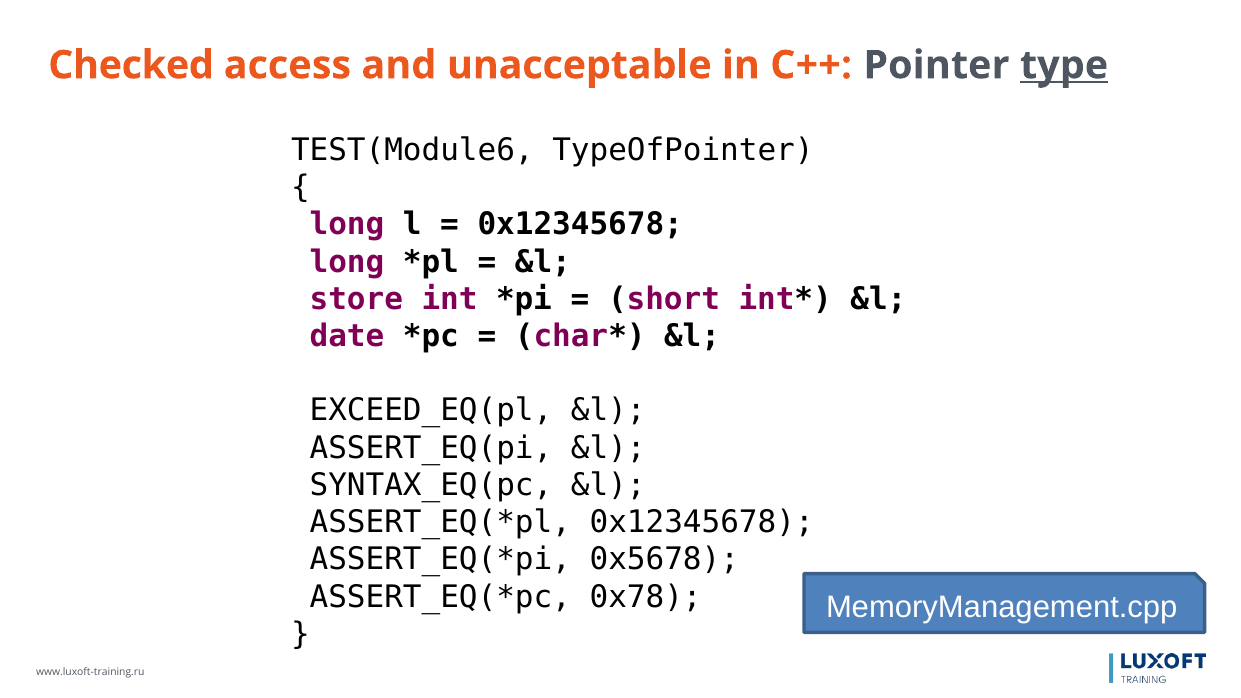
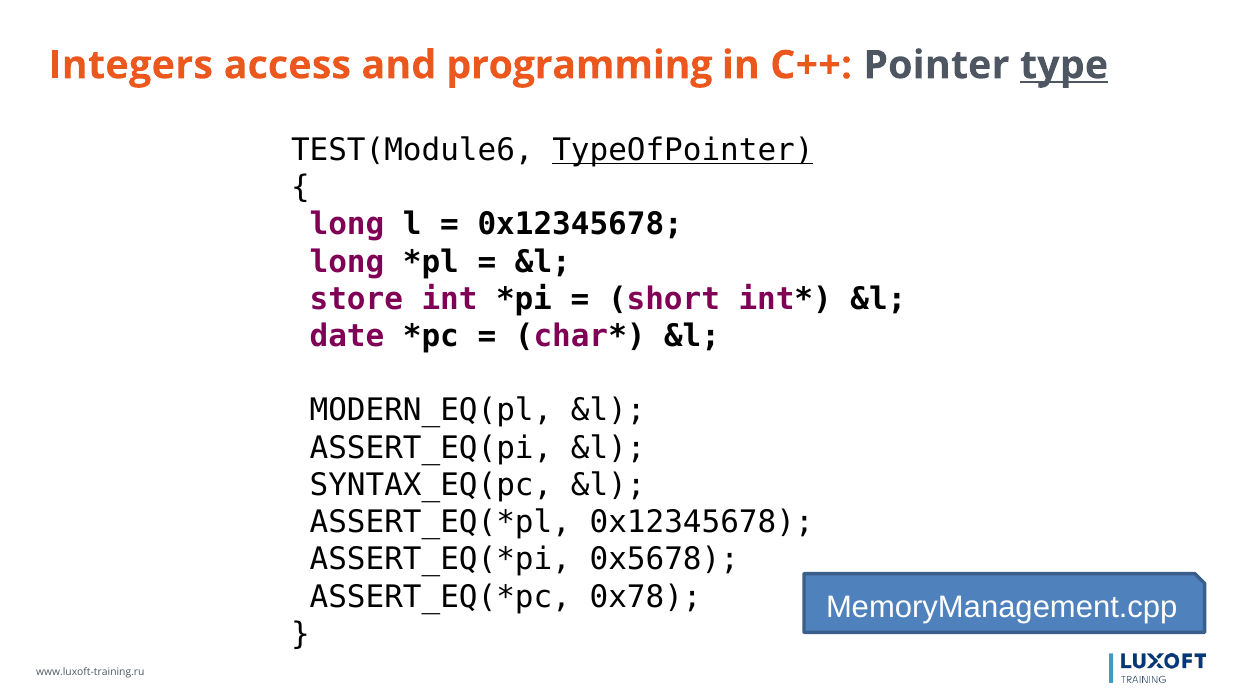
Checked: Checked -> Integers
unacceptable: unacceptable -> programming
TypeOfPointer underline: none -> present
EXCEED_EQ(pl: EXCEED_EQ(pl -> MODERN_EQ(pl
